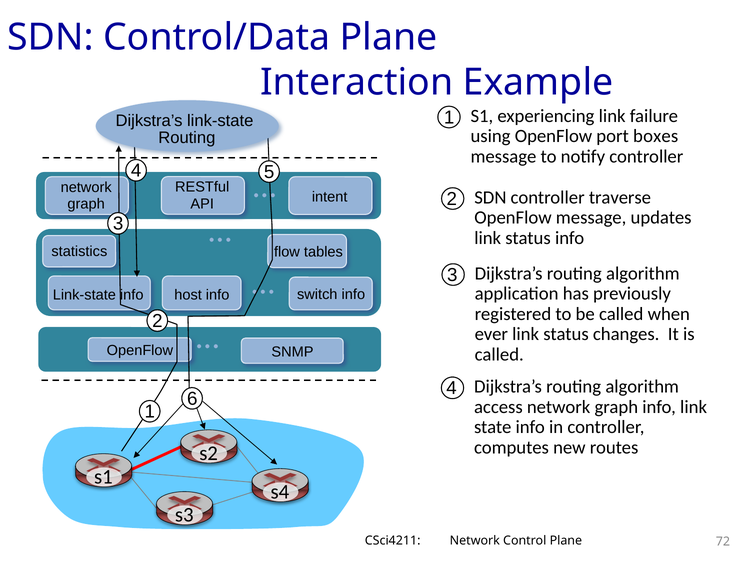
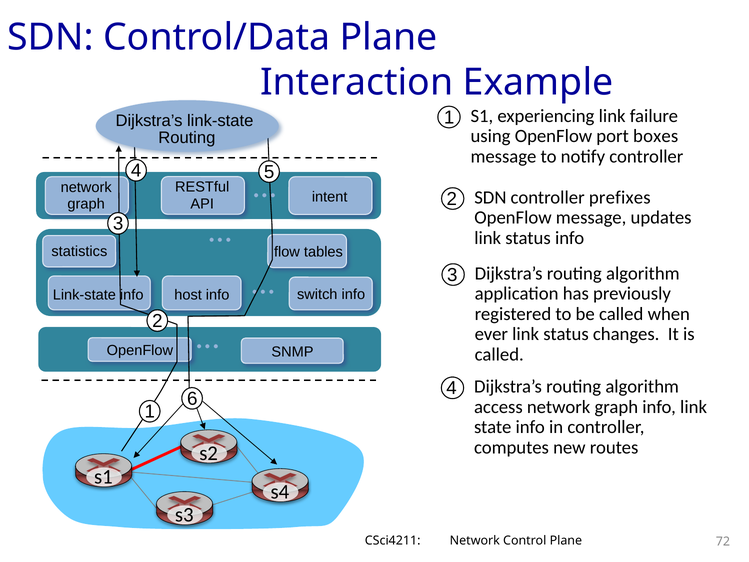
traverse: traverse -> prefixes
